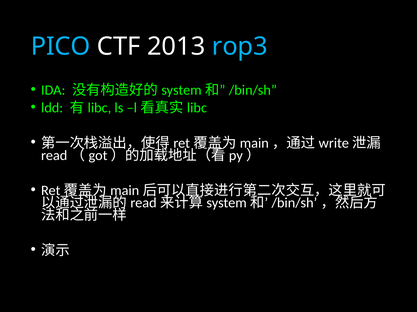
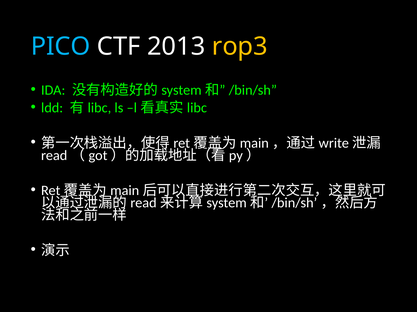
rop3 colour: light blue -> yellow
